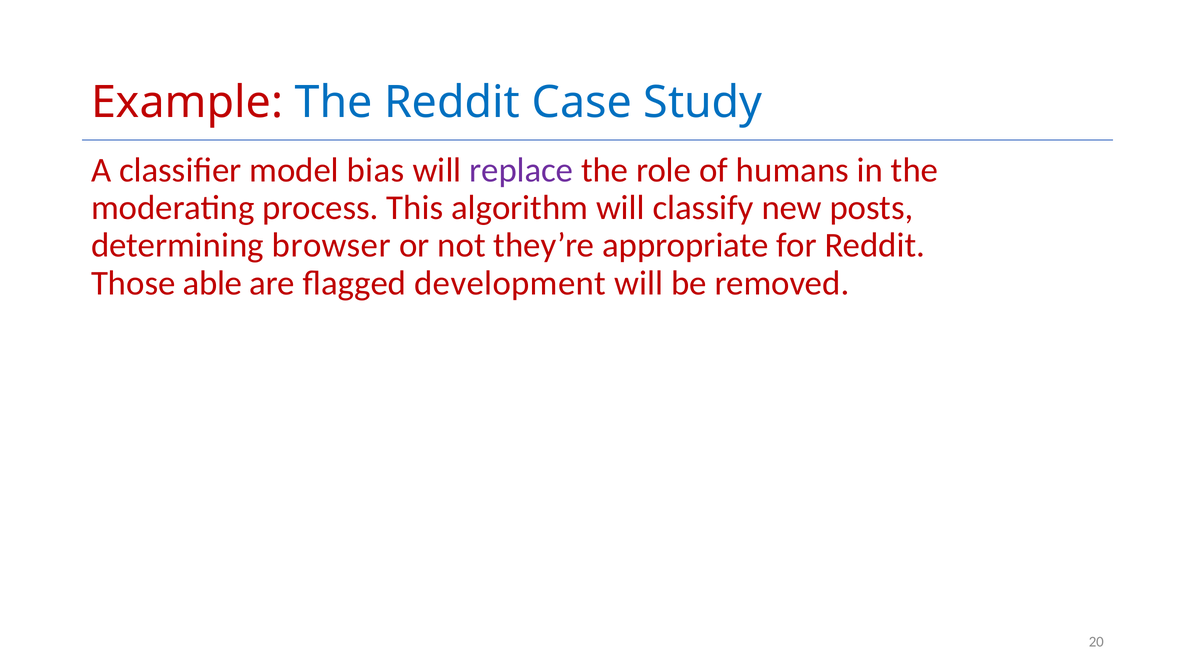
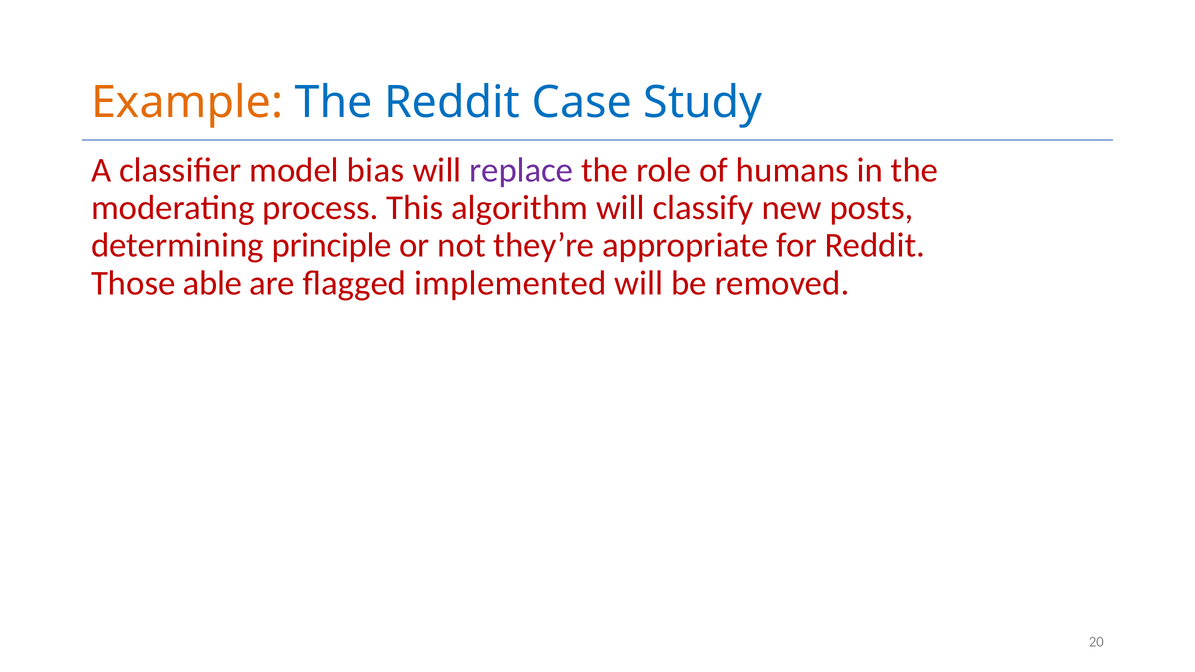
Example colour: red -> orange
browser: browser -> principle
development: development -> implemented
